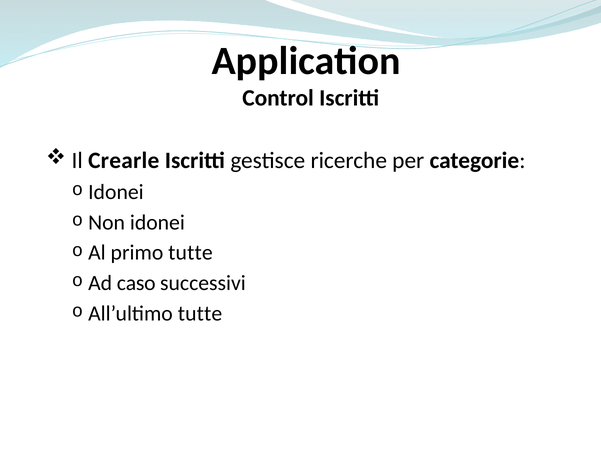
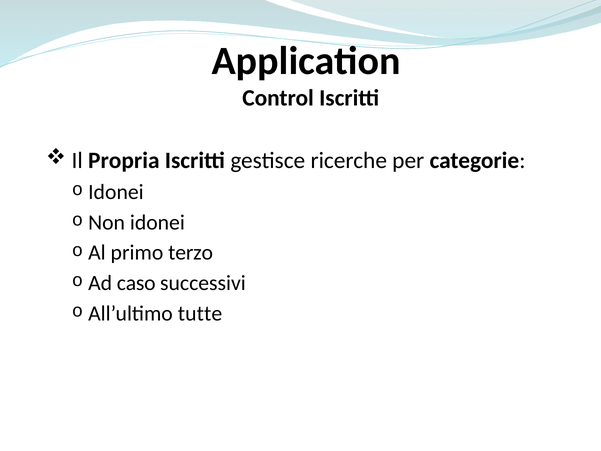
Crearle: Crearle -> Propria
primo tutte: tutte -> terzo
